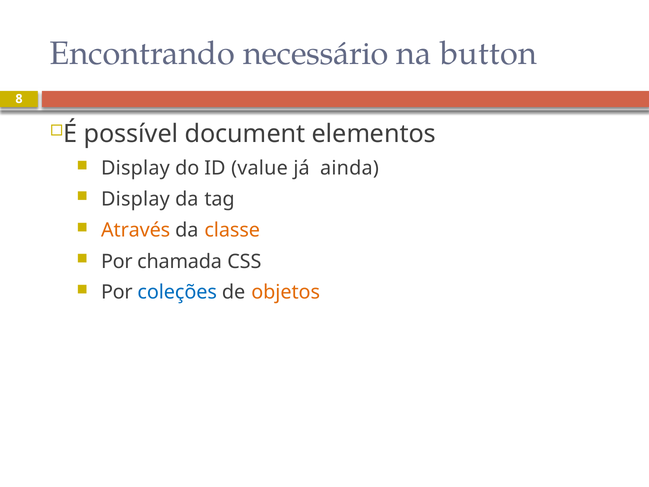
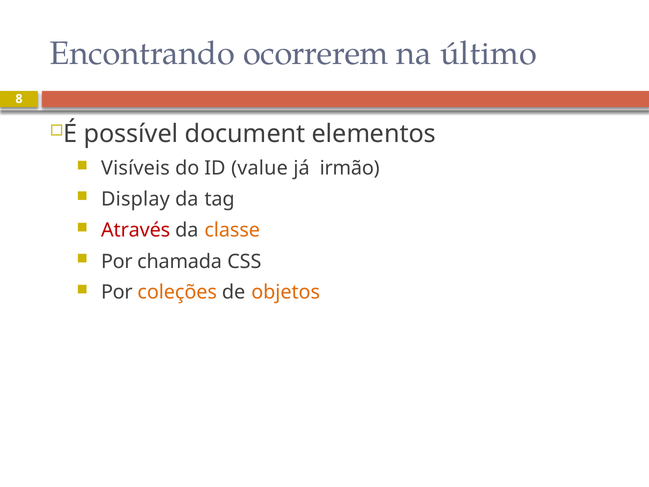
necessário: necessário -> ocorrerem
button: button -> último
Display at (135, 168): Display -> Visíveis
ainda: ainda -> irmão
Através colour: orange -> red
coleções colour: blue -> orange
